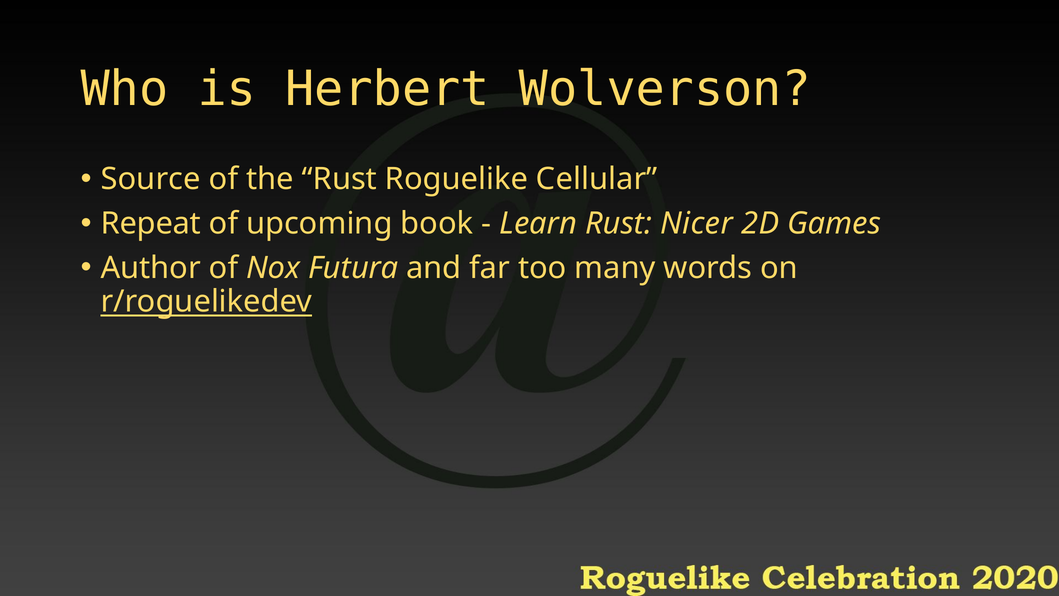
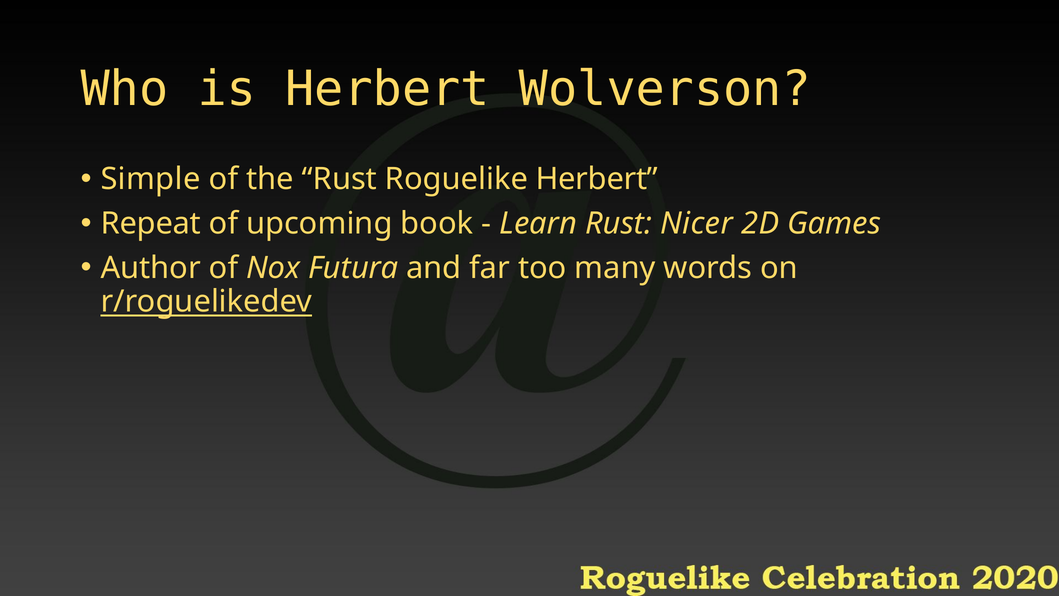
Source: Source -> Simple
Roguelike Cellular: Cellular -> Herbert
